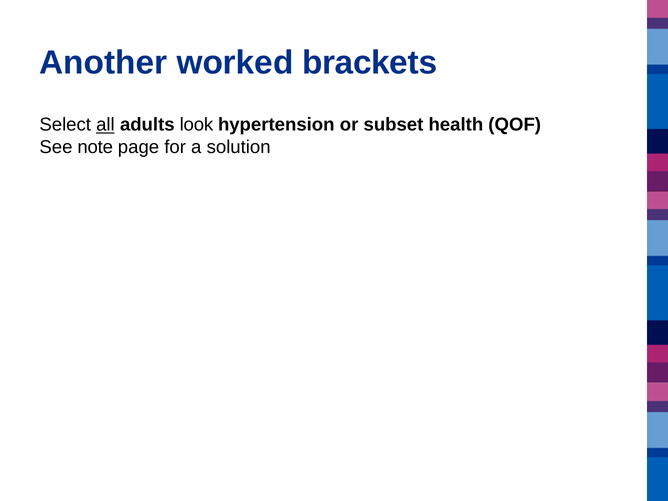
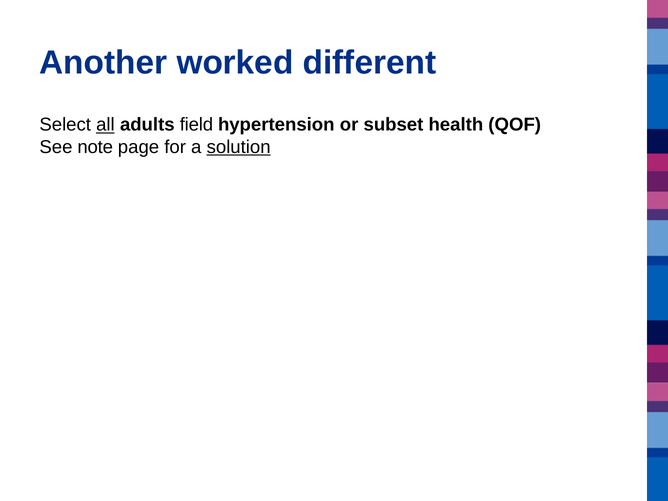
brackets: brackets -> different
look: look -> field
solution underline: none -> present
